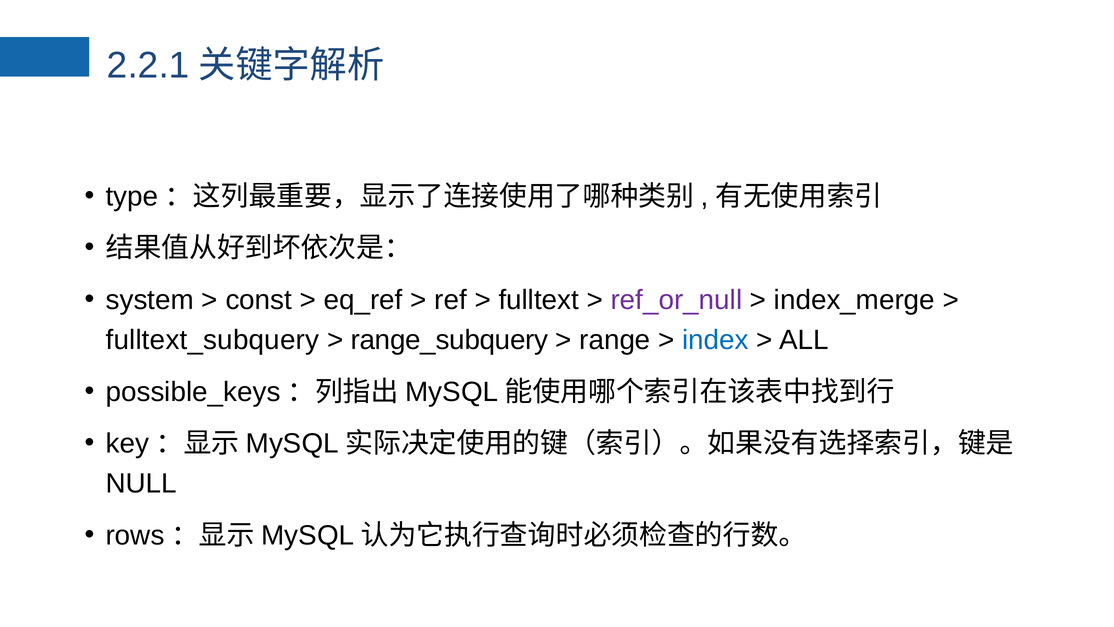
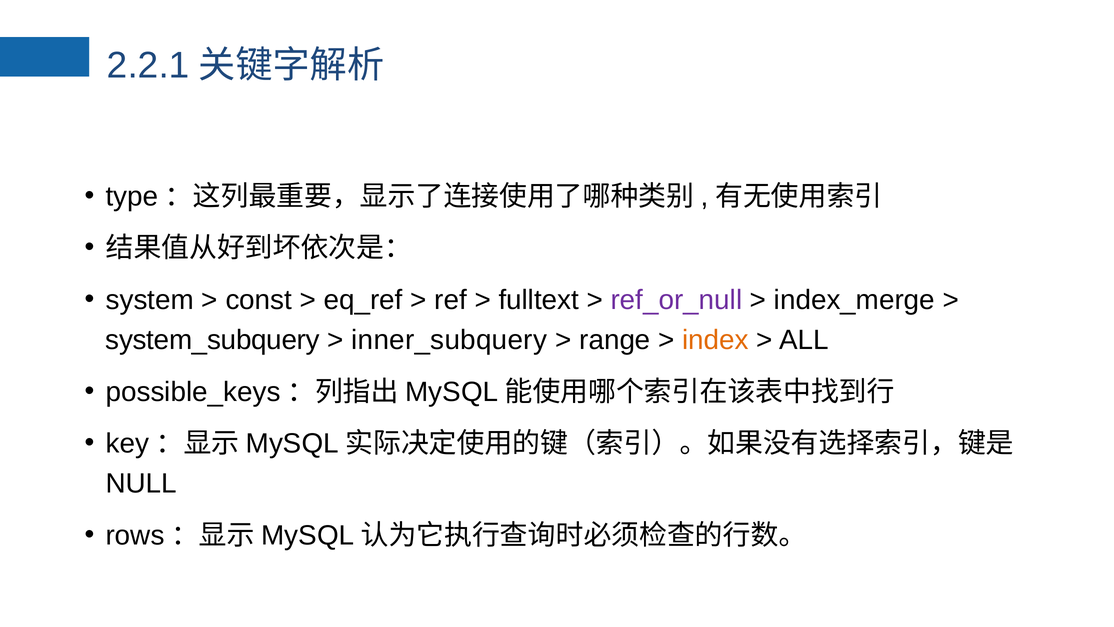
fulltext_subquery: fulltext_subquery -> system_subquery
range_subquery: range_subquery -> inner_subquery
index colour: blue -> orange
